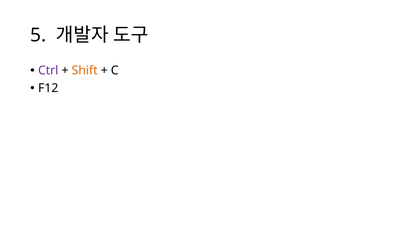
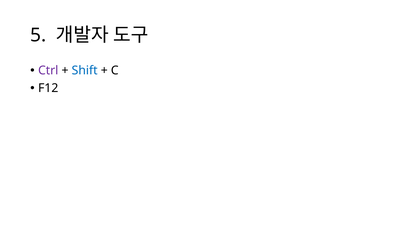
Shift colour: orange -> blue
